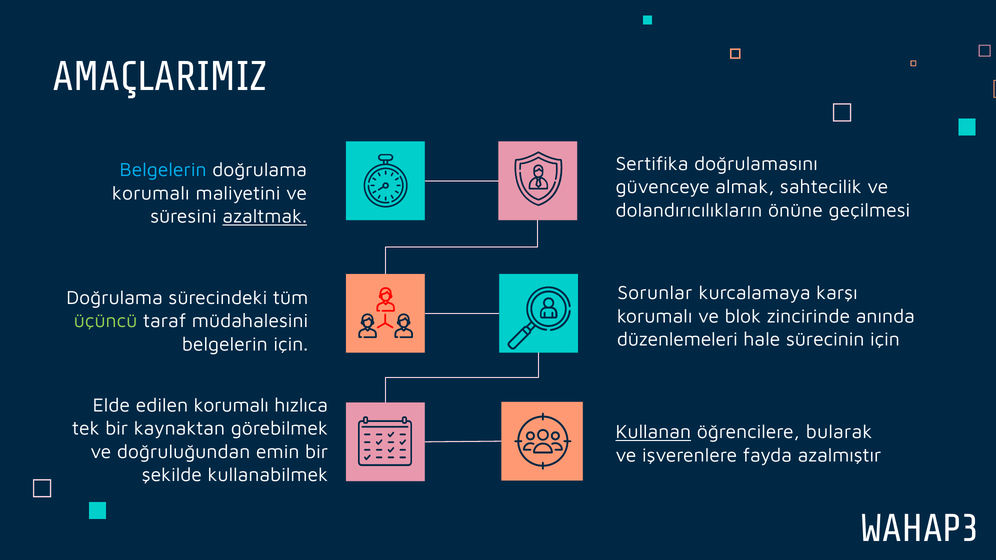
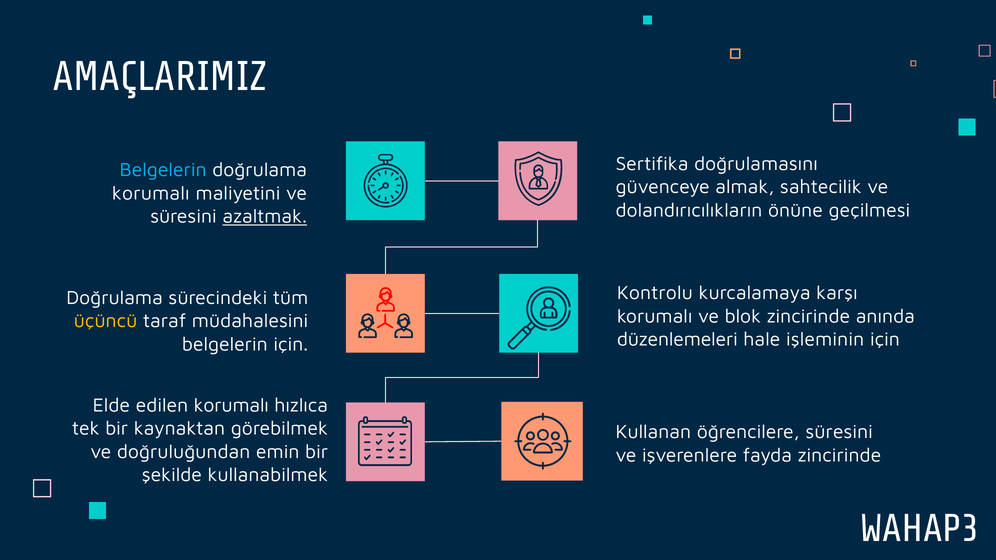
Sorunlar: Sorunlar -> Kontrolu
üçüncü colour: light green -> yellow
sürecinin: sürecinin -> işleminin
Kullanan underline: present -> none
öğrencilere bularak: bularak -> süresini
fayda azalmıştır: azalmıştır -> zincirinde
